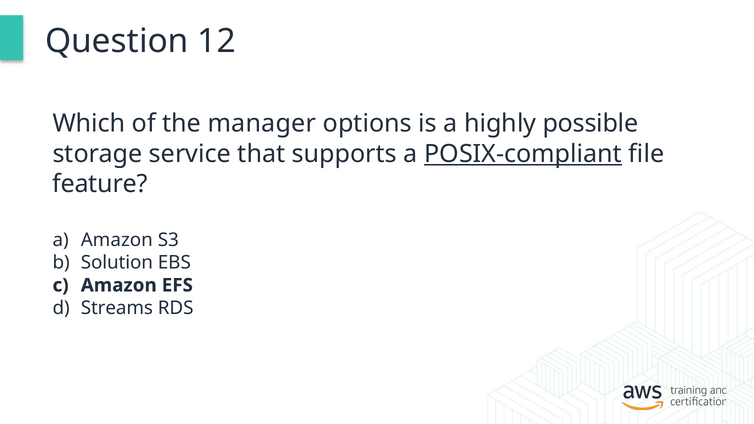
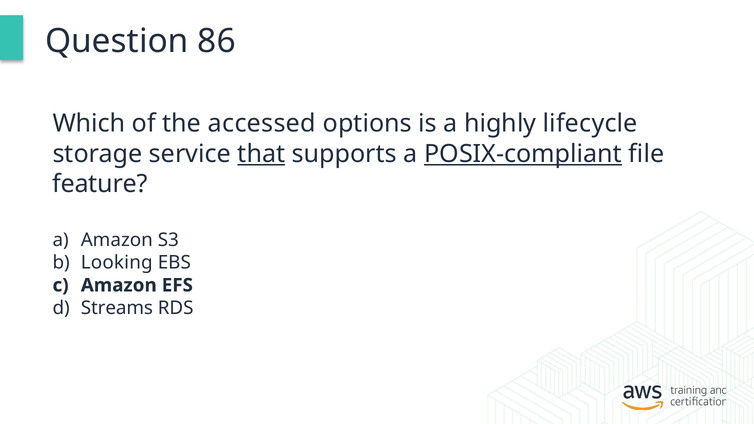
12: 12 -> 86
manager: manager -> accessed
possible: possible -> lifecycle
that underline: none -> present
Solution: Solution -> Looking
